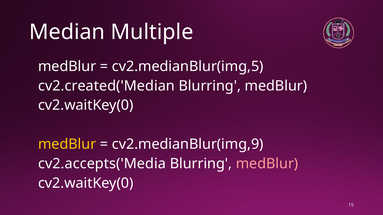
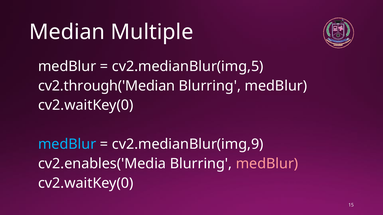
cv2.created('Median: cv2.created('Median -> cv2.through('Median
medBlur at (67, 144) colour: yellow -> light blue
cv2.accepts('Media: cv2.accepts('Media -> cv2.enables('Media
